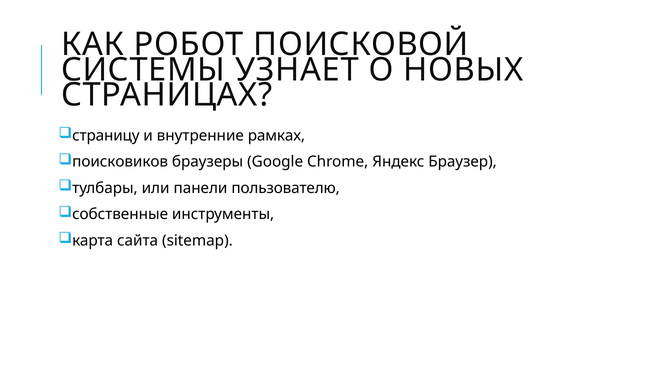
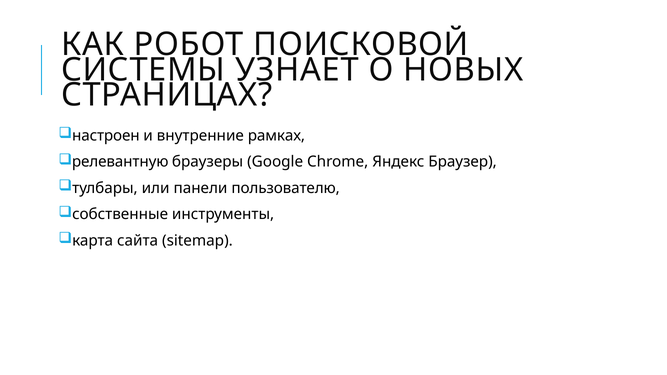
страницу: страницу -> настроен
поисковиков: поисковиков -> релевантную
